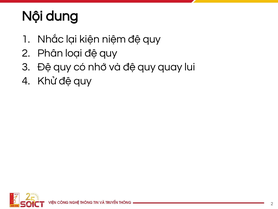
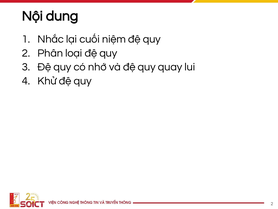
kiện: kiện -> cuối
